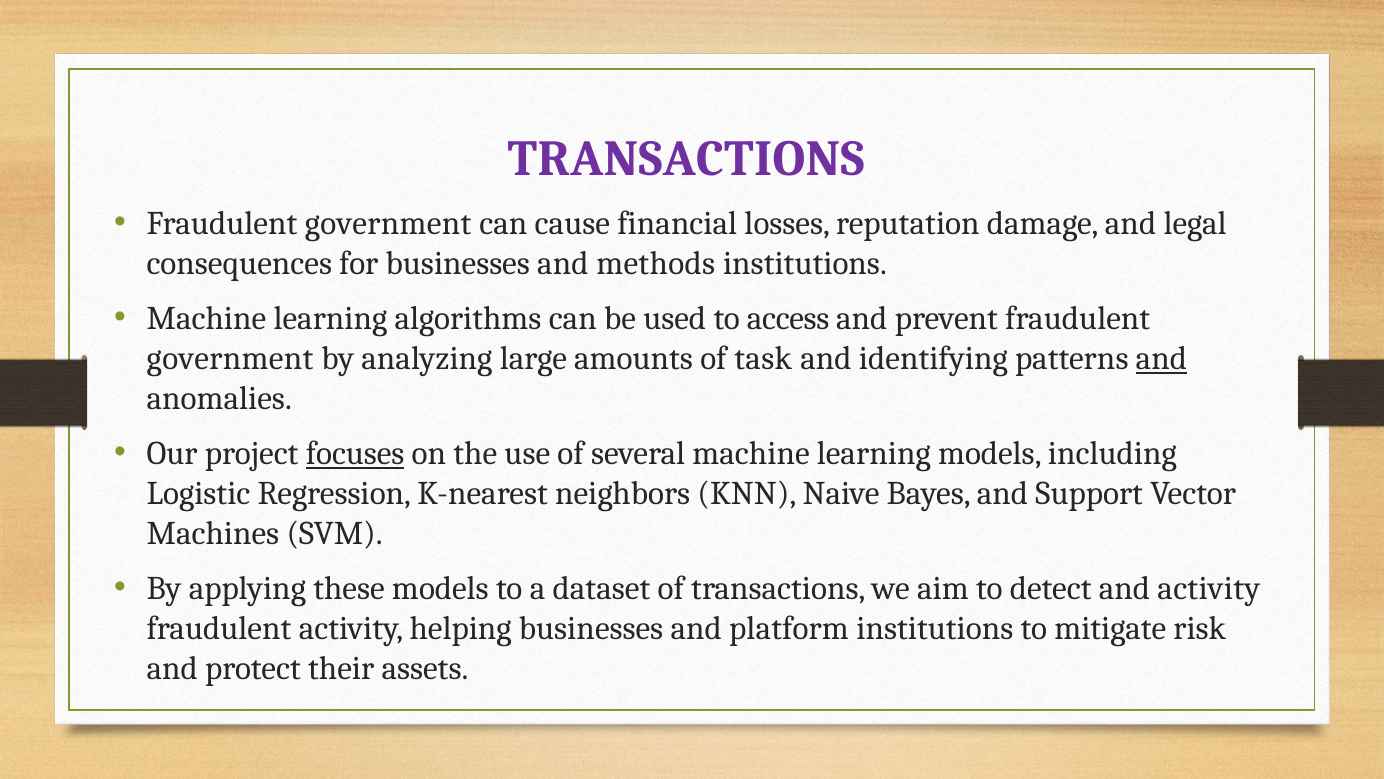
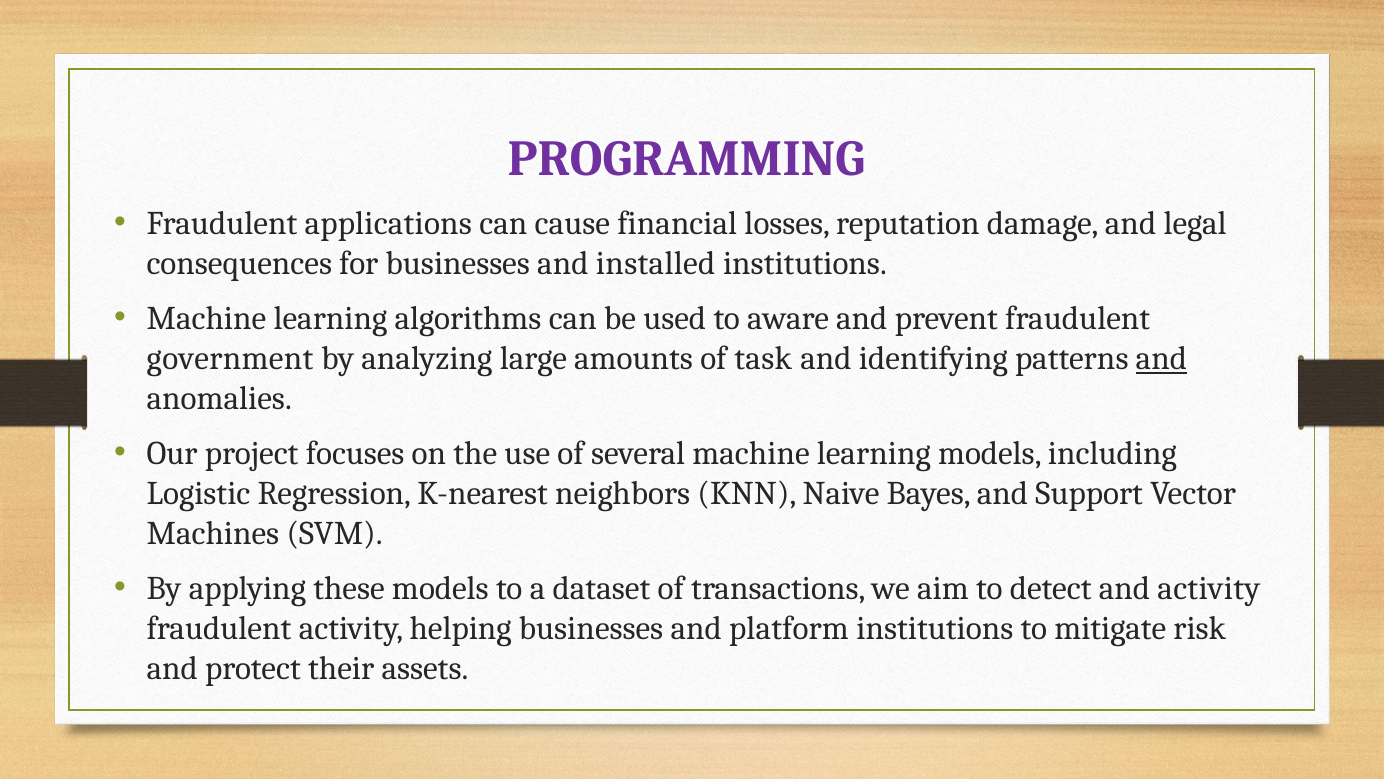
TRANSACTIONS at (686, 159): TRANSACTIONS -> PROGRAMMING
government at (388, 223): government -> applications
methods: methods -> installed
access: access -> aware
focuses underline: present -> none
